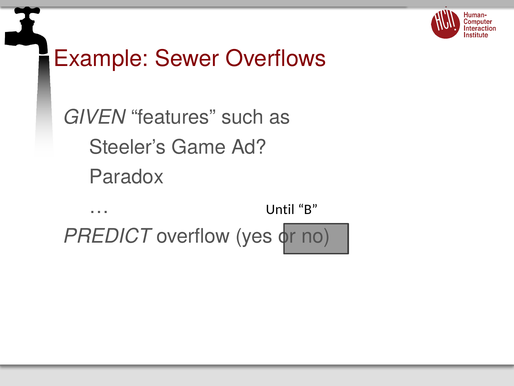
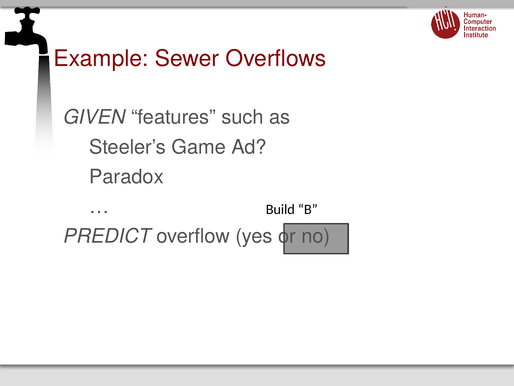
Until: Until -> Build
